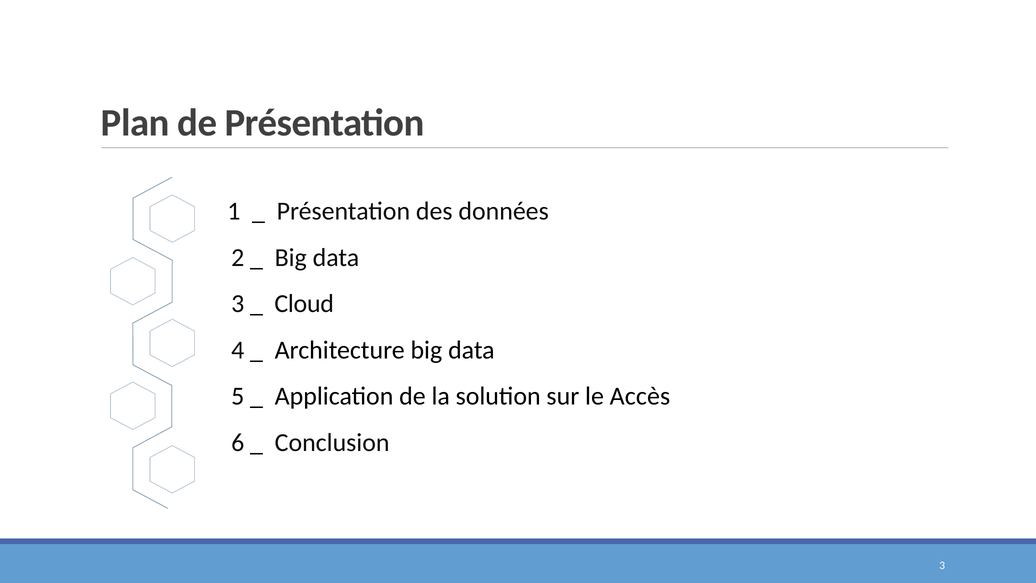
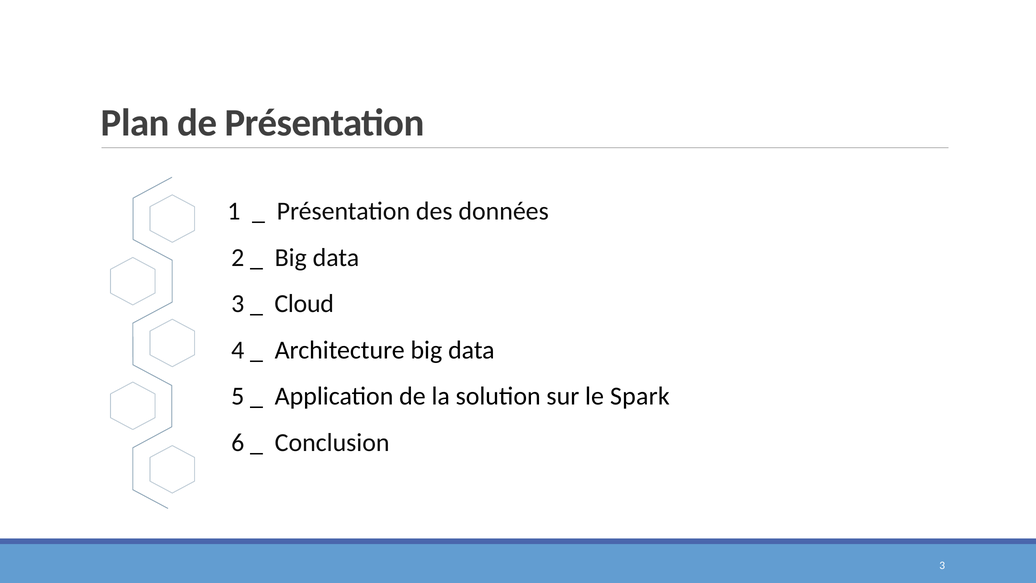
Accès: Accès -> Spark
